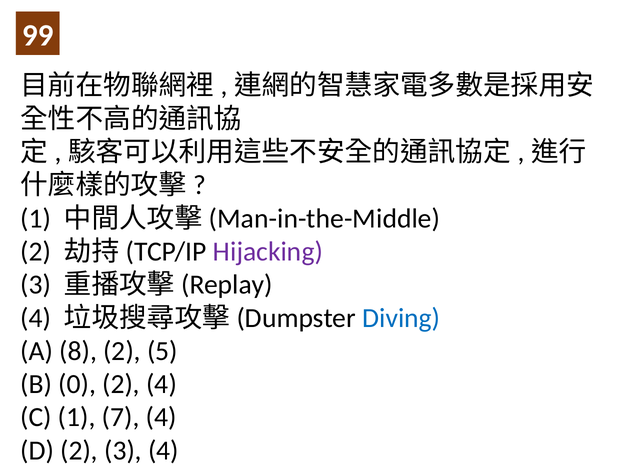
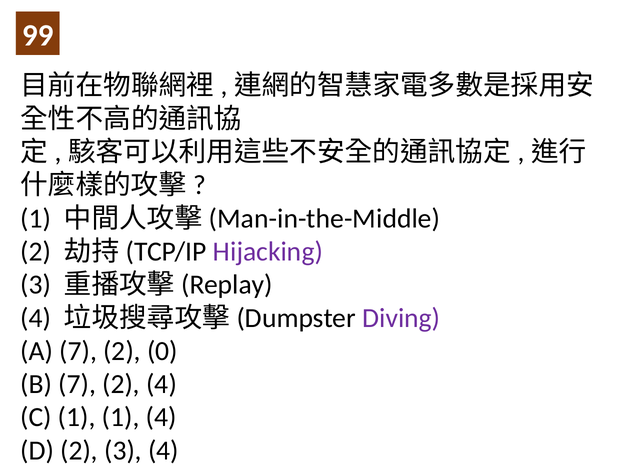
Diving colour: blue -> purple
A 8: 8 -> 7
5: 5 -> 0
B 0: 0 -> 7
1 7: 7 -> 1
